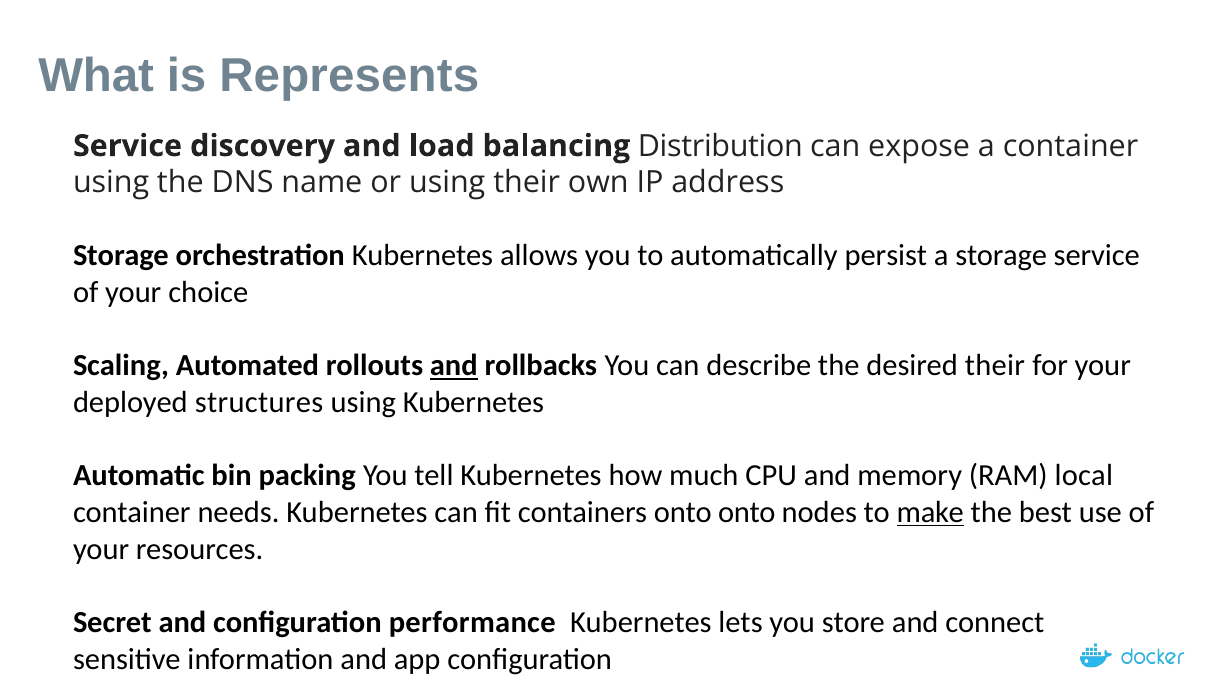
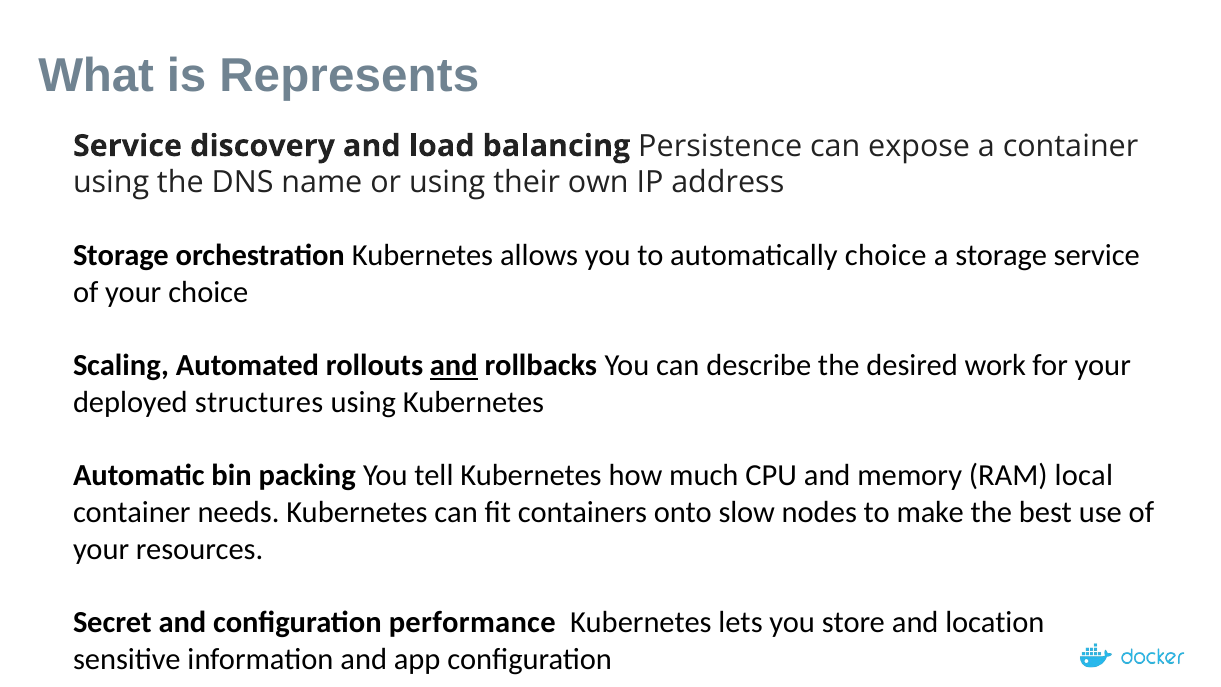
Distribution: Distribution -> Persistence
automatically persist: persist -> choice
desired their: their -> work
onto onto: onto -> slow
make underline: present -> none
connect: connect -> location
